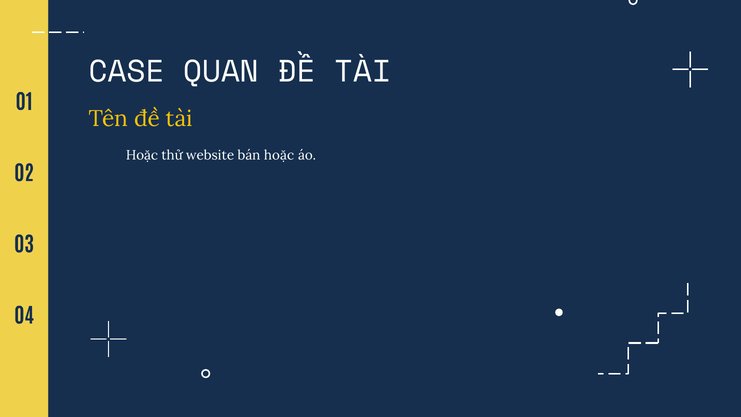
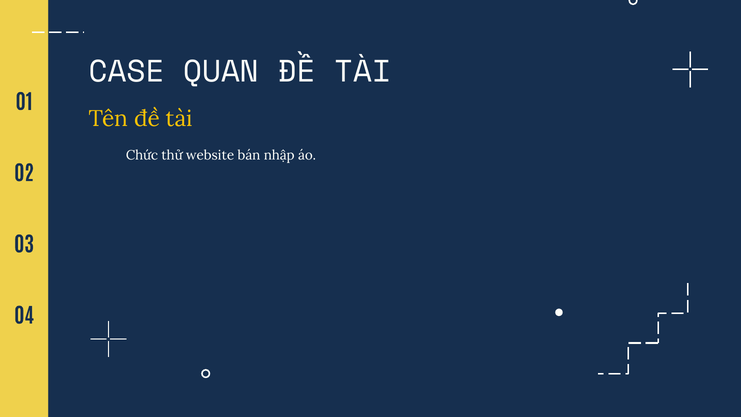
Hoặc at (142, 156): Hoặc -> Chức
bán hoặc: hoặc -> nhập
